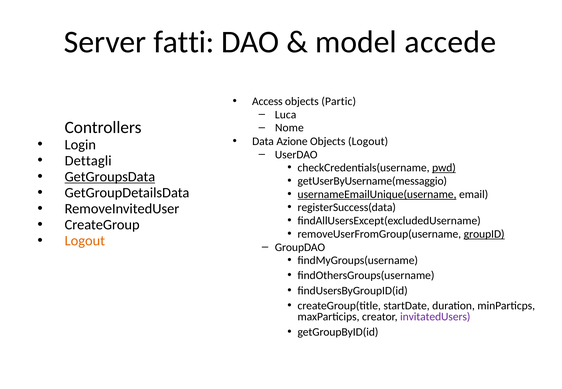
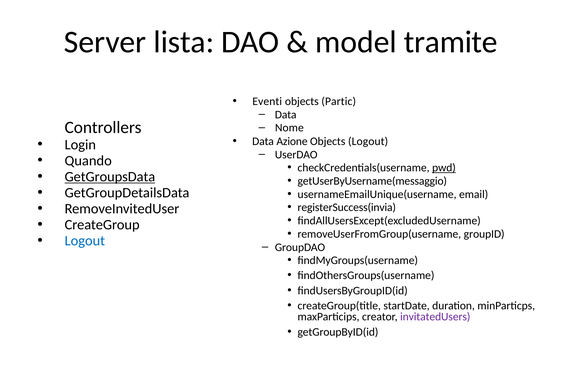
fatti: fatti -> lista
accede: accede -> tramite
Access: Access -> Eventi
Luca at (286, 115): Luca -> Data
Dettagli: Dettagli -> Quando
usernameEmailUnique(username underline: present -> none
registerSuccess(data: registerSuccess(data -> registerSuccess(invia
groupID underline: present -> none
Logout at (85, 241) colour: orange -> blue
